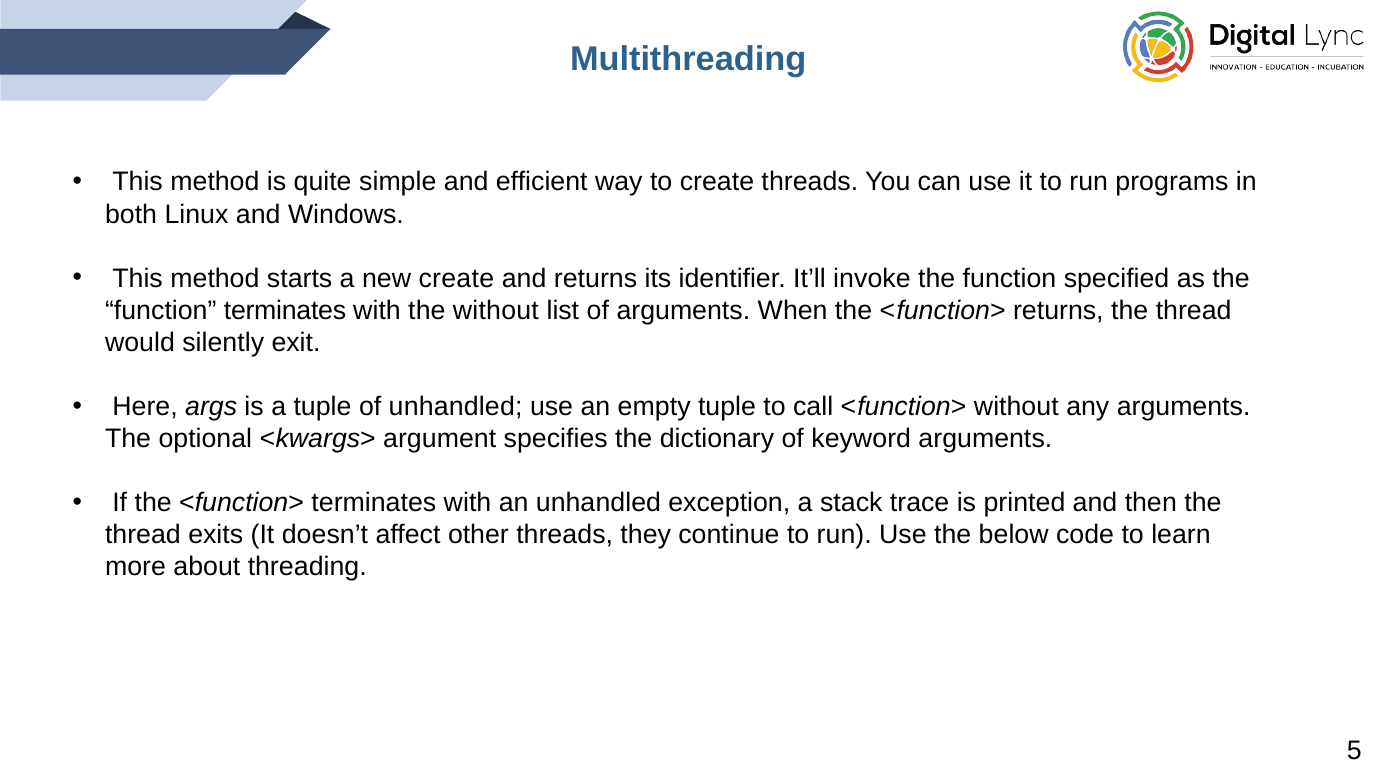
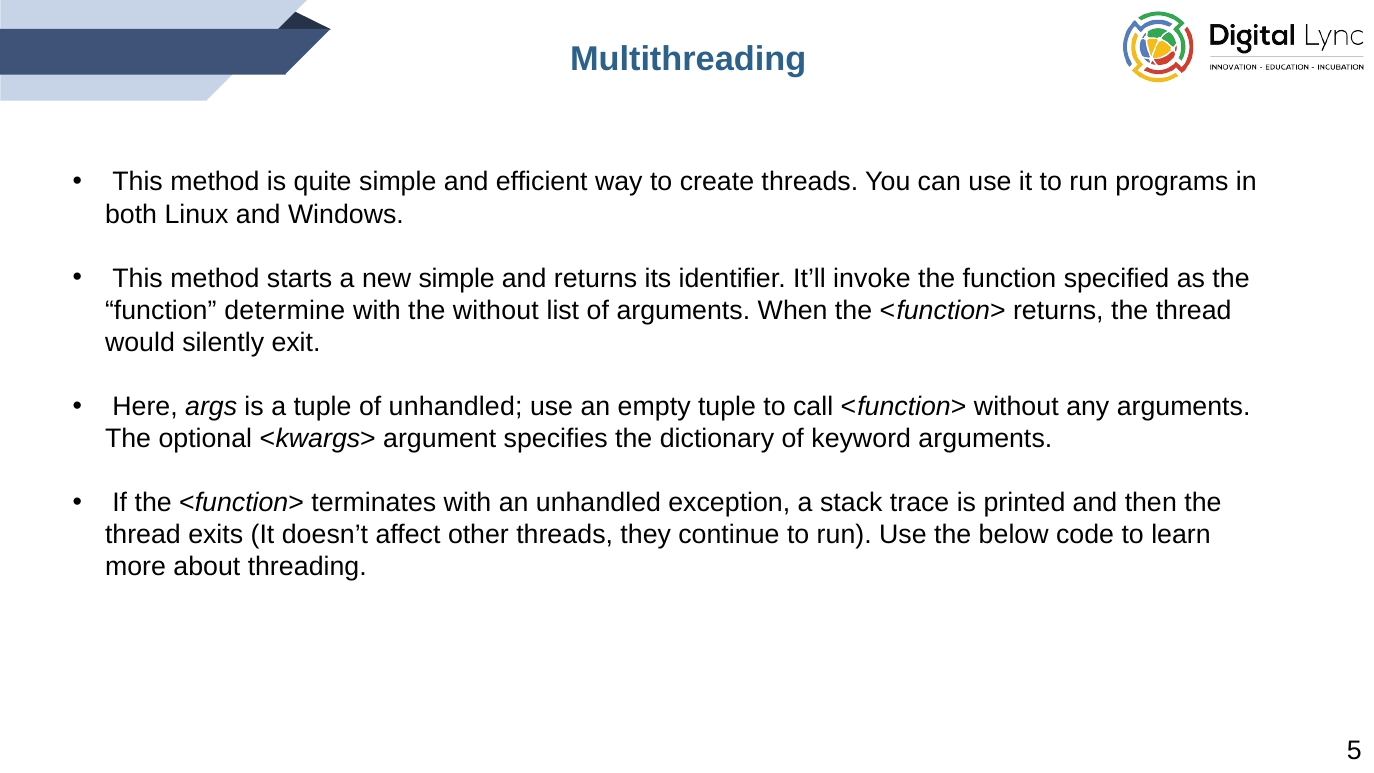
new create: create -> simple
function terminates: terminates -> determine
